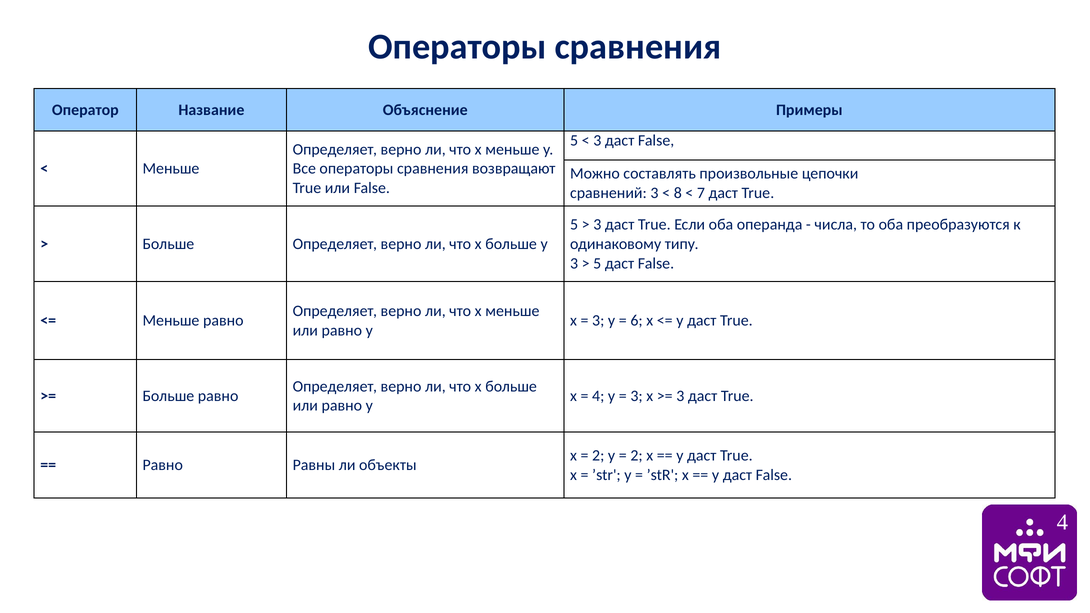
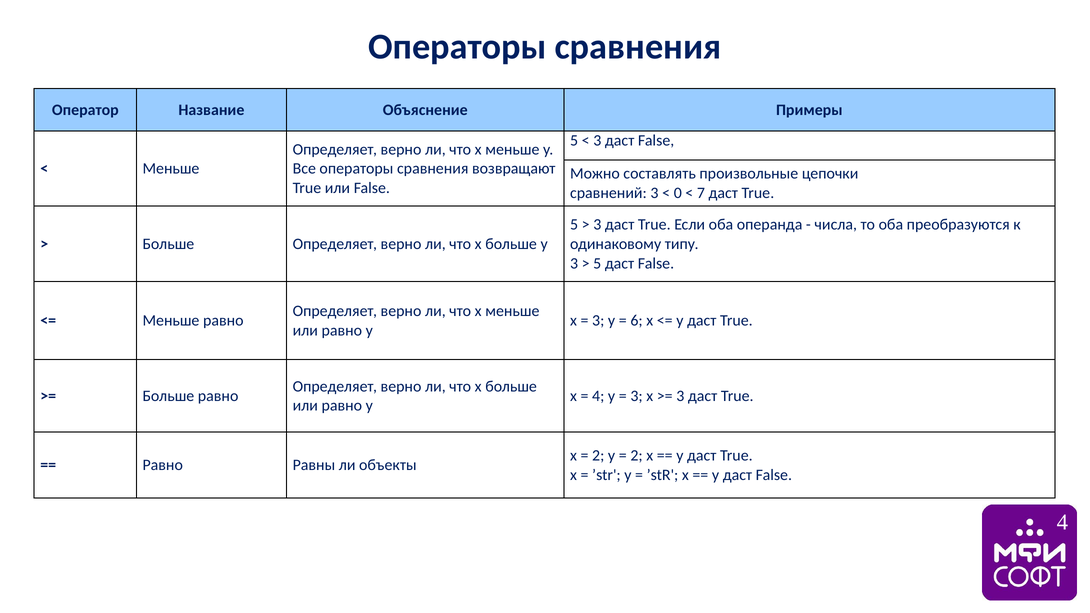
8: 8 -> 0
